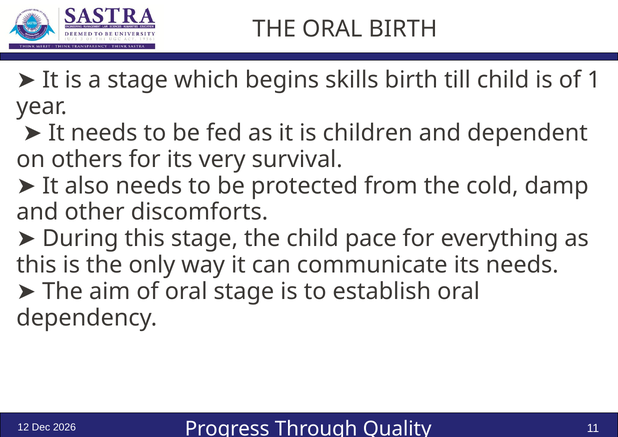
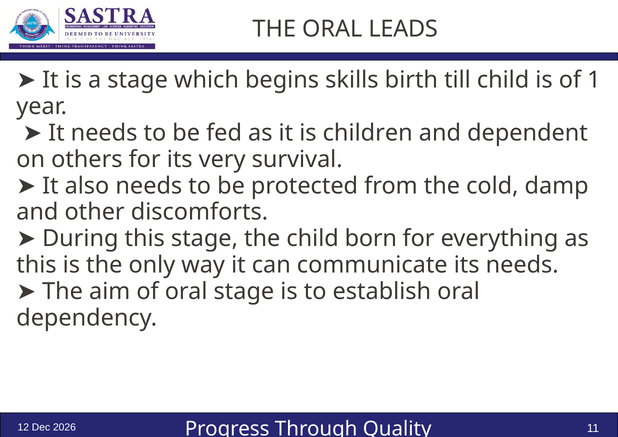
ORAL BIRTH: BIRTH -> LEADS
pace: pace -> born
